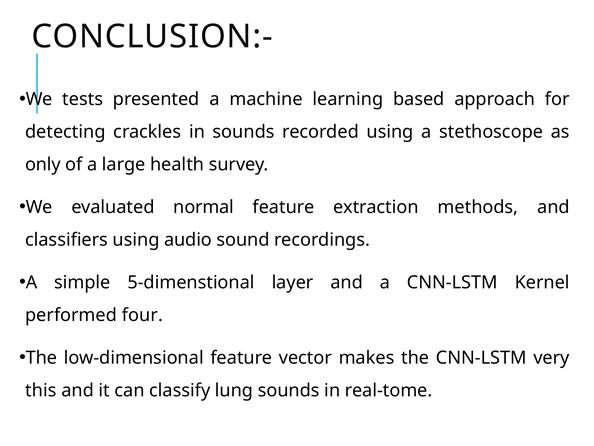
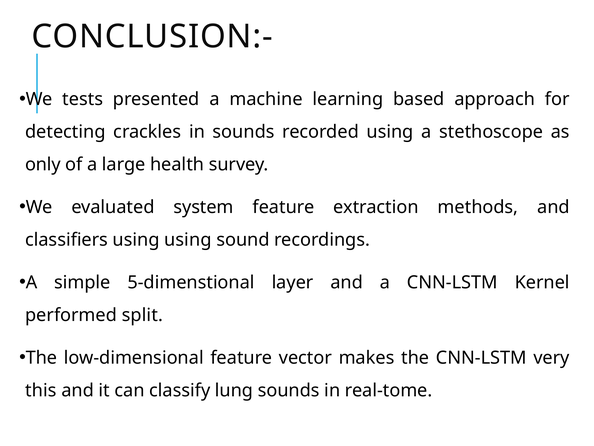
normal: normal -> system
using audio: audio -> using
four: four -> split
